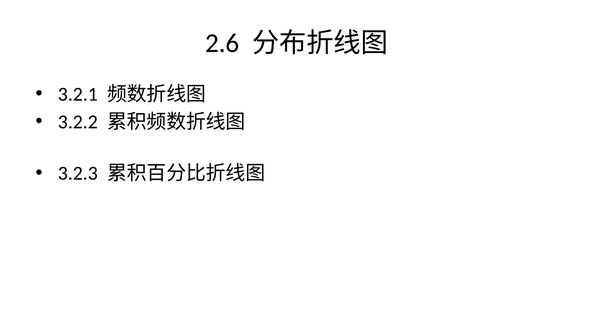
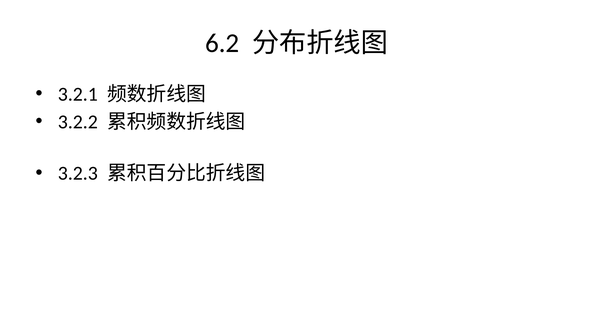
2.6: 2.6 -> 6.2
